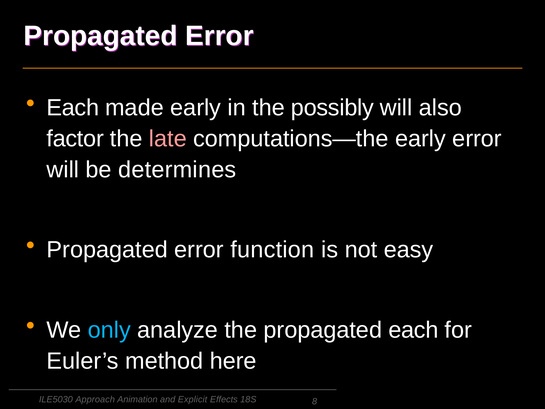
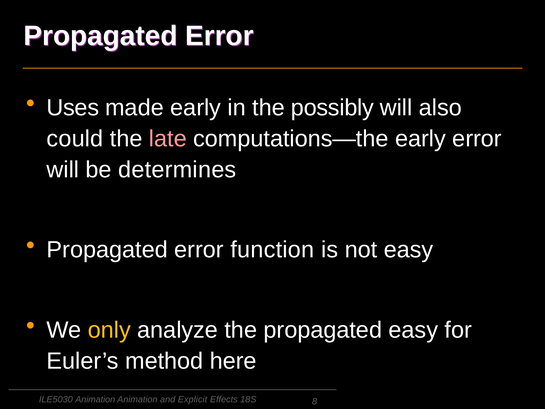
Each at (73, 108): Each -> Uses
factor: factor -> could
only colour: light blue -> yellow
propagated each: each -> easy
ILE5030 Approach: Approach -> Animation
